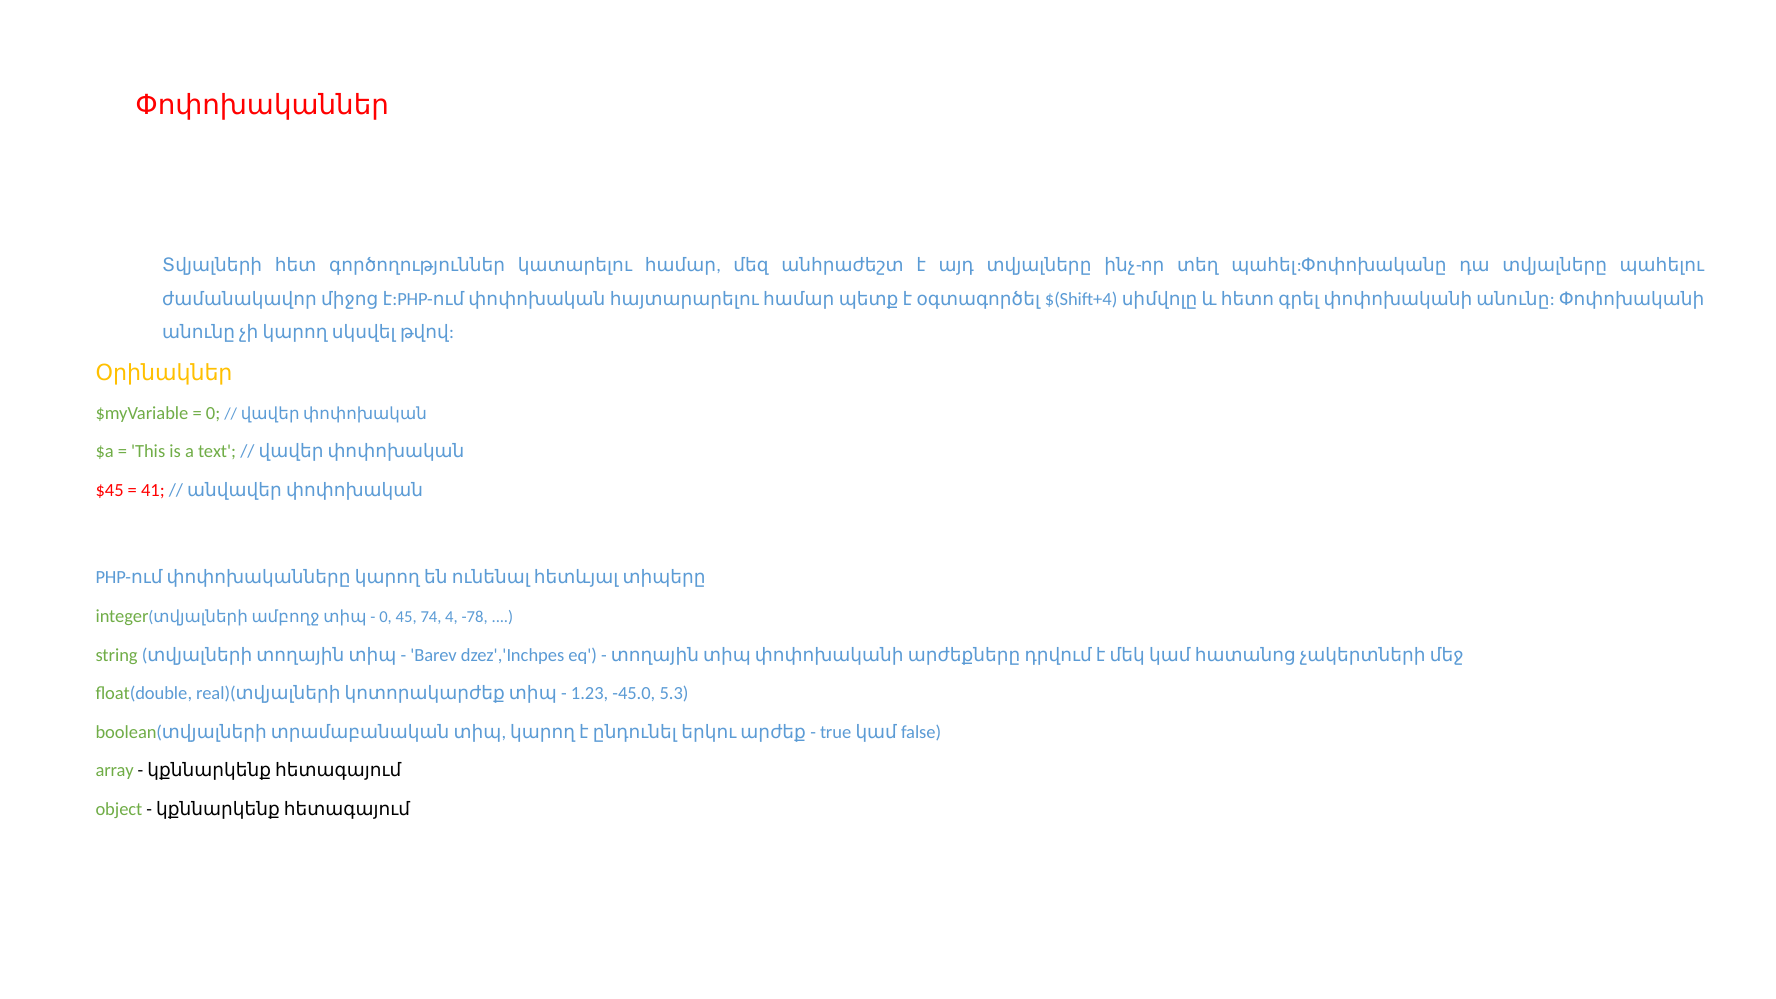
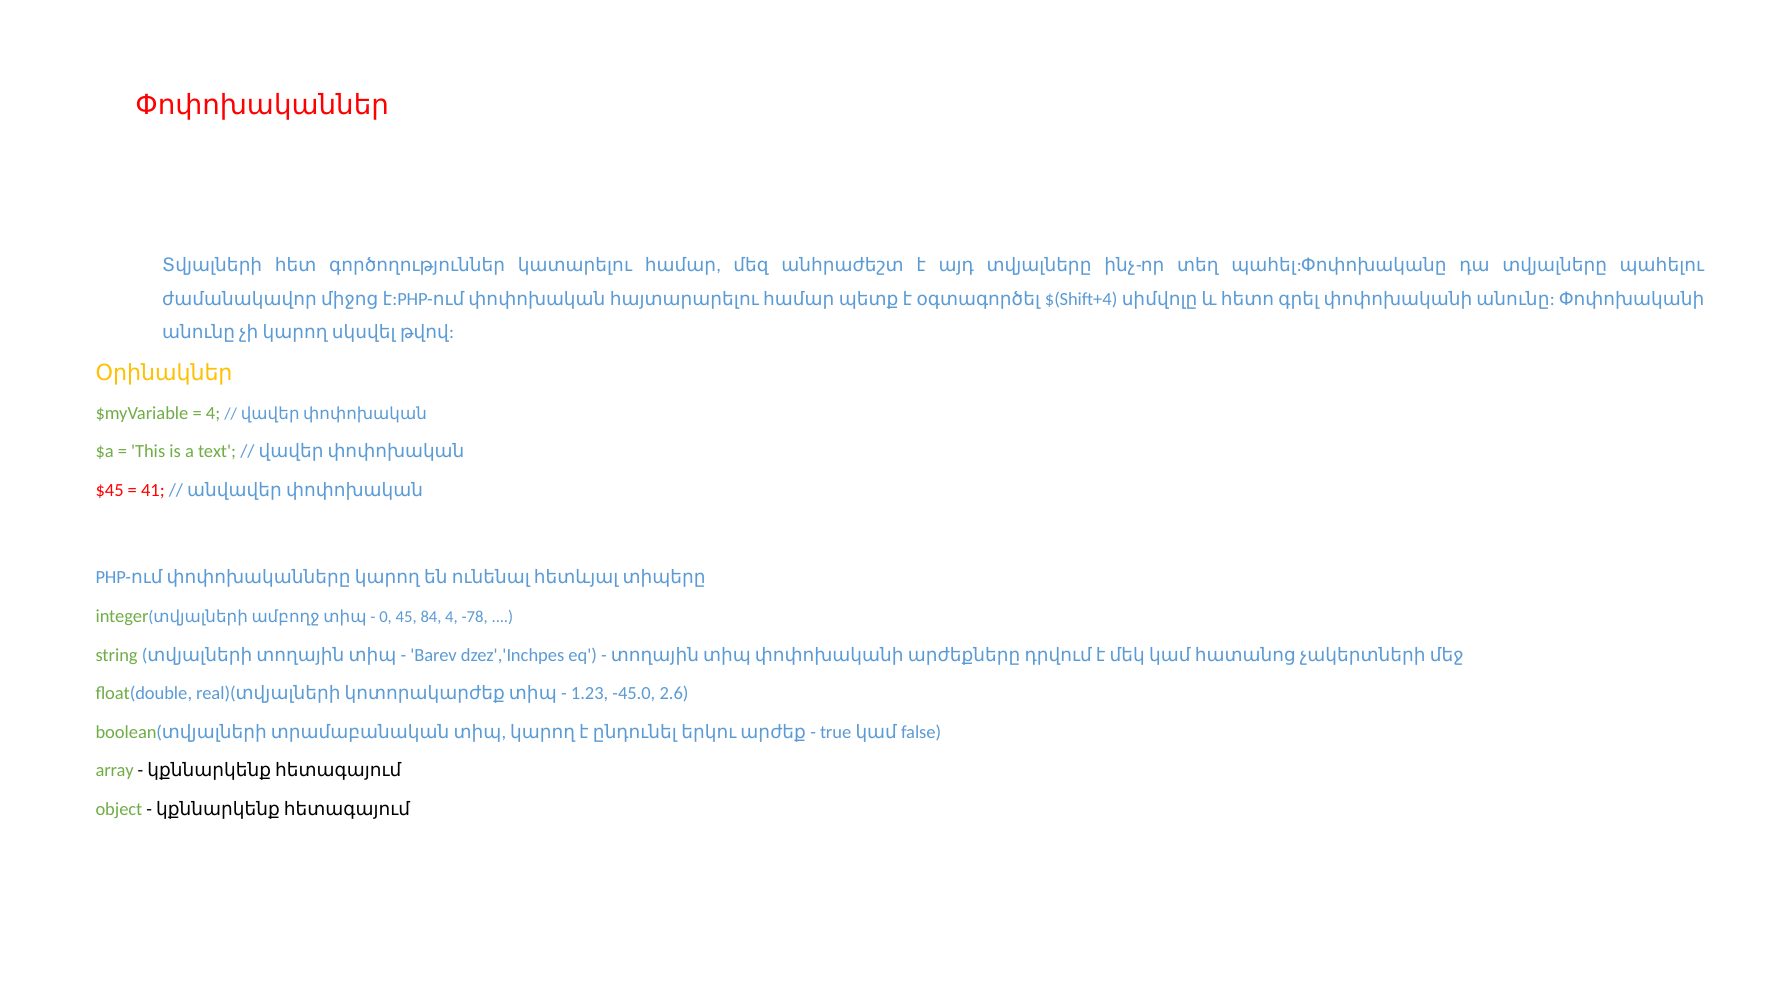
0 at (213, 413): 0 -> 4
74: 74 -> 84
5.3: 5.3 -> 2.6
